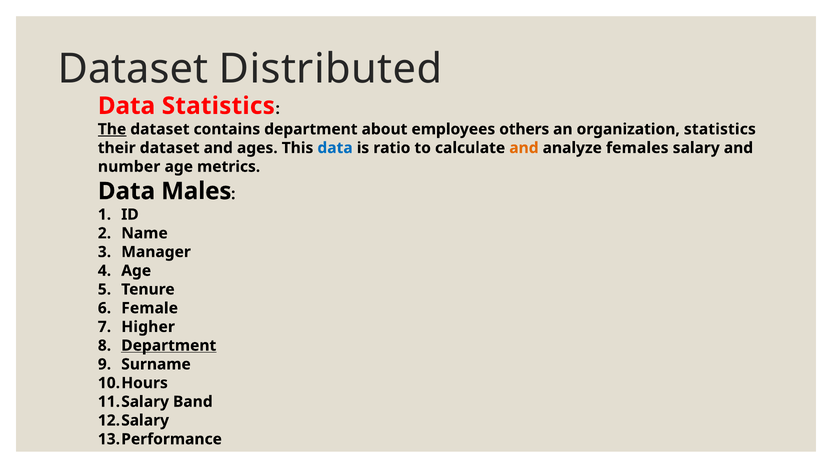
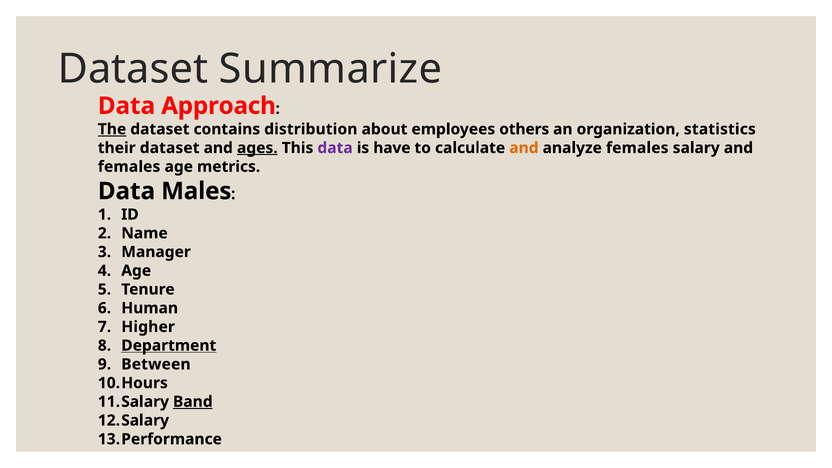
Distributed: Distributed -> Summarize
Data Statistics: Statistics -> Approach
contains department: department -> distribution
ages underline: none -> present
data at (335, 148) colour: blue -> purple
ratio: ratio -> have
number at (129, 167): number -> females
Female: Female -> Human
Surname: Surname -> Between
Band underline: none -> present
